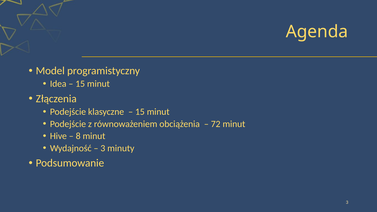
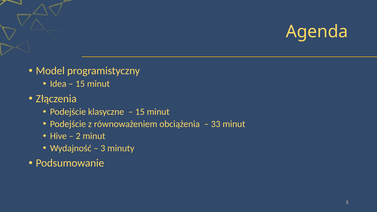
72: 72 -> 33
8: 8 -> 2
